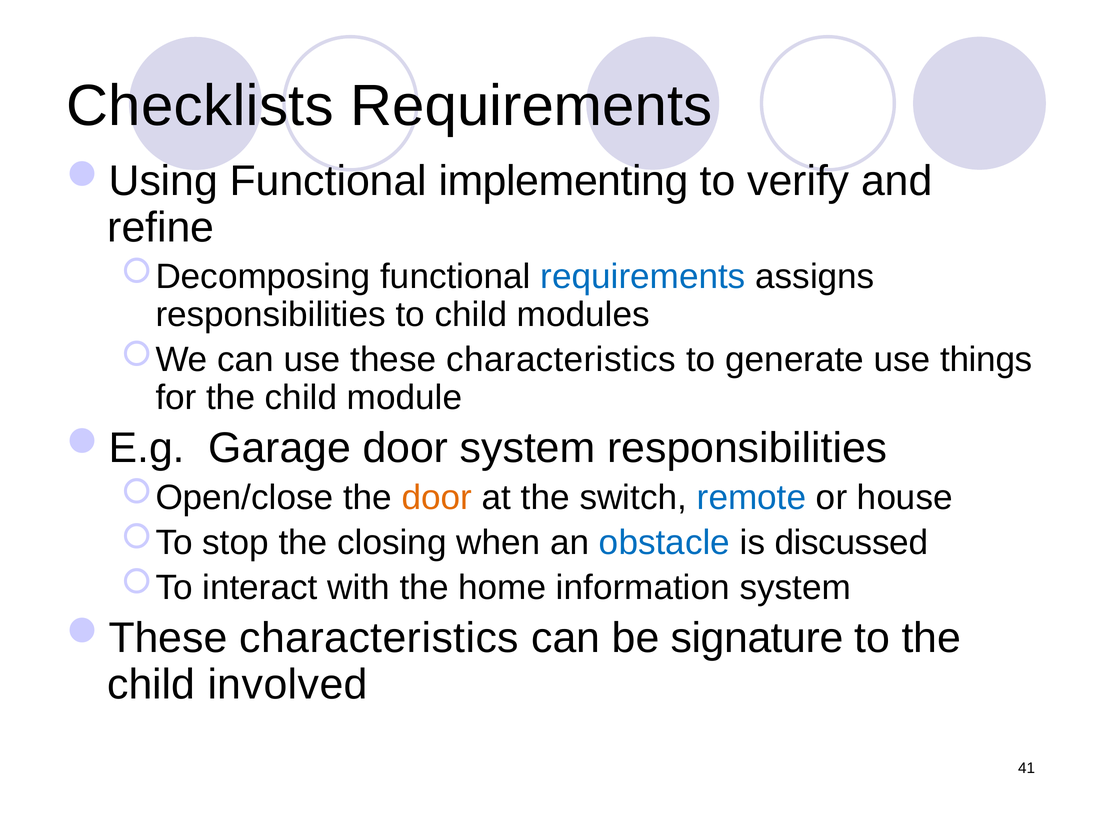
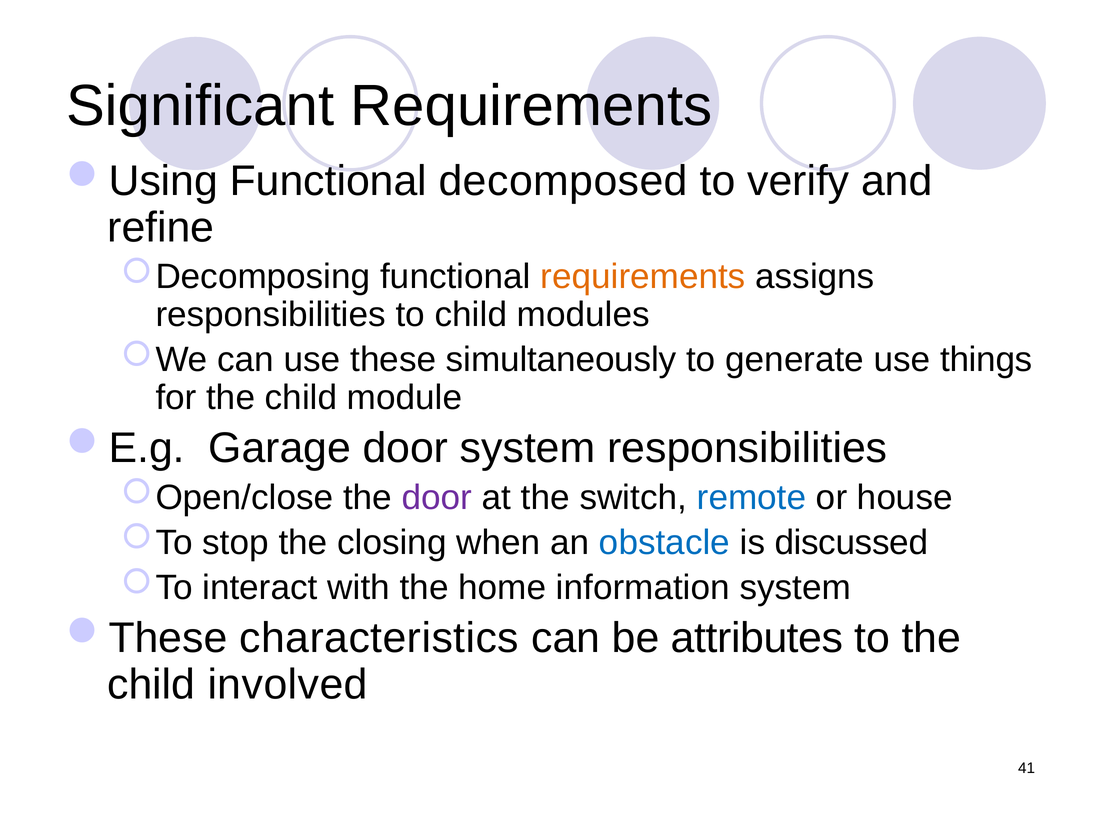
Checklists: Checklists -> Significant
implementing: implementing -> decomposed
requirements at (643, 277) colour: blue -> orange
these characteristics: characteristics -> simultaneously
door at (437, 497) colour: orange -> purple
signature: signature -> attributes
